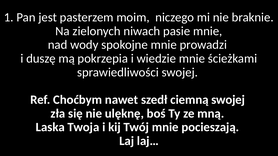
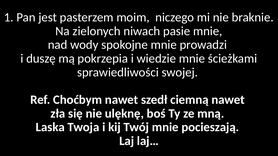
ciemną swojej: swojej -> nawet
